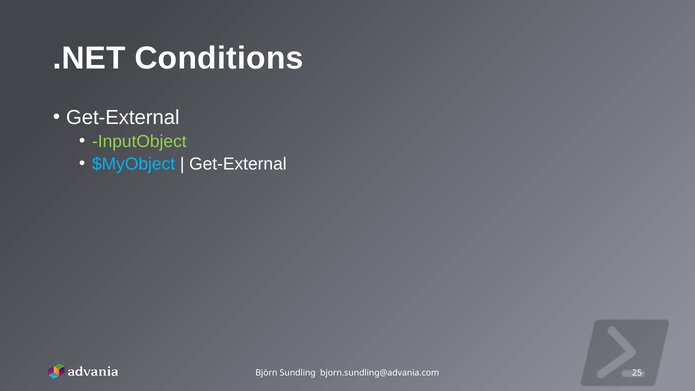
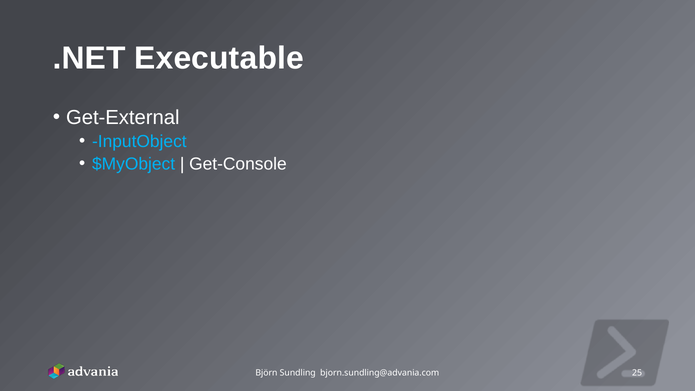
Conditions: Conditions -> Executable
InputObject colour: light green -> light blue
Get-External at (238, 164): Get-External -> Get-Console
